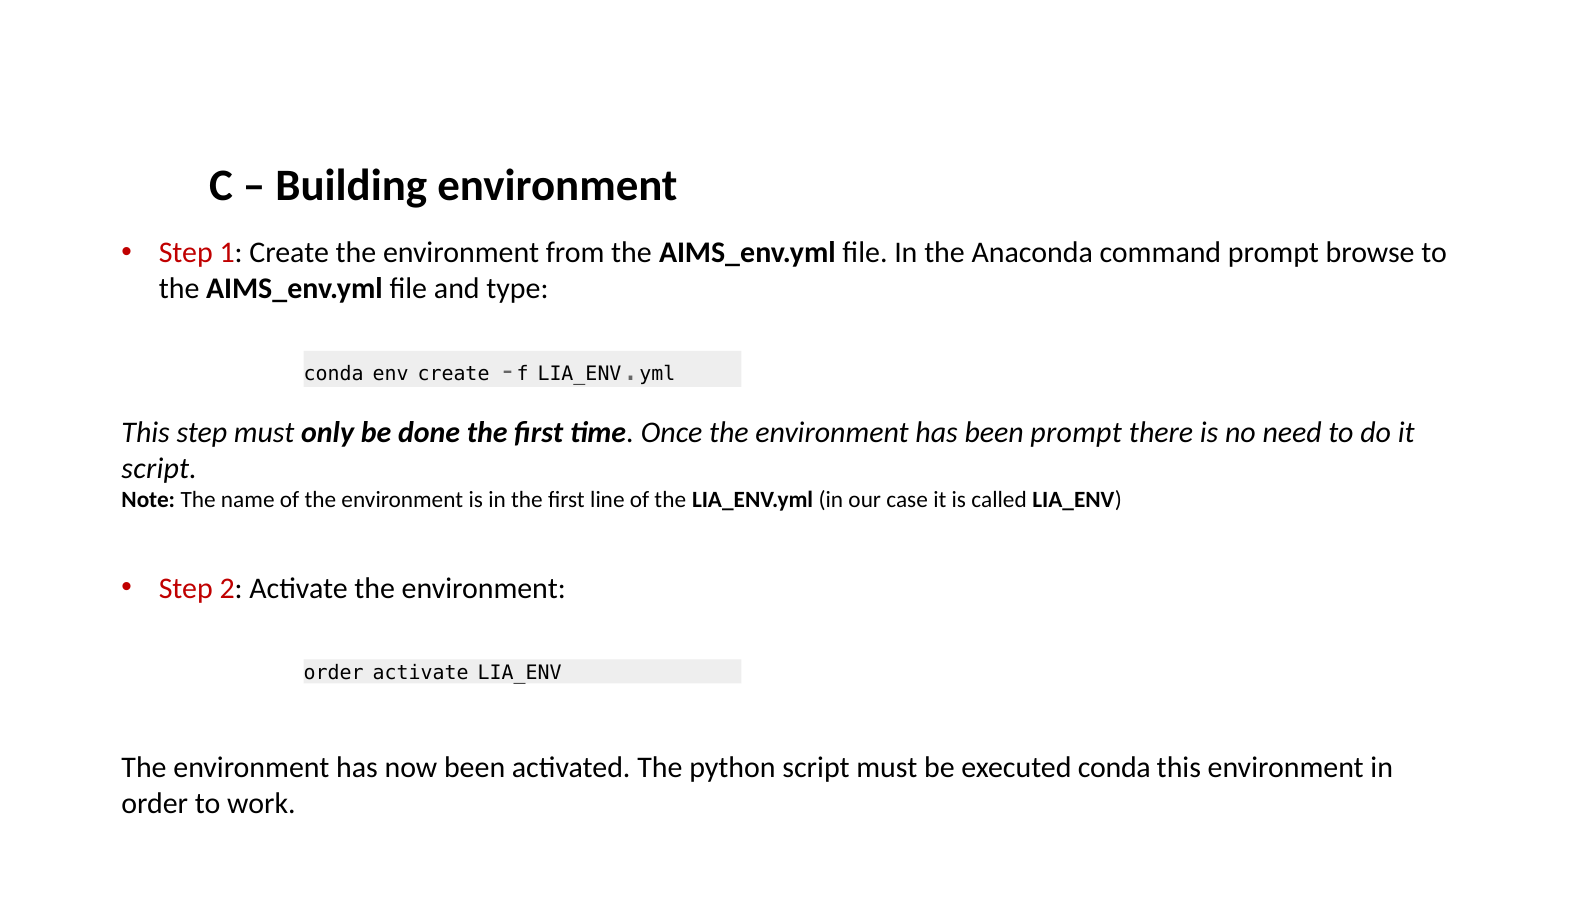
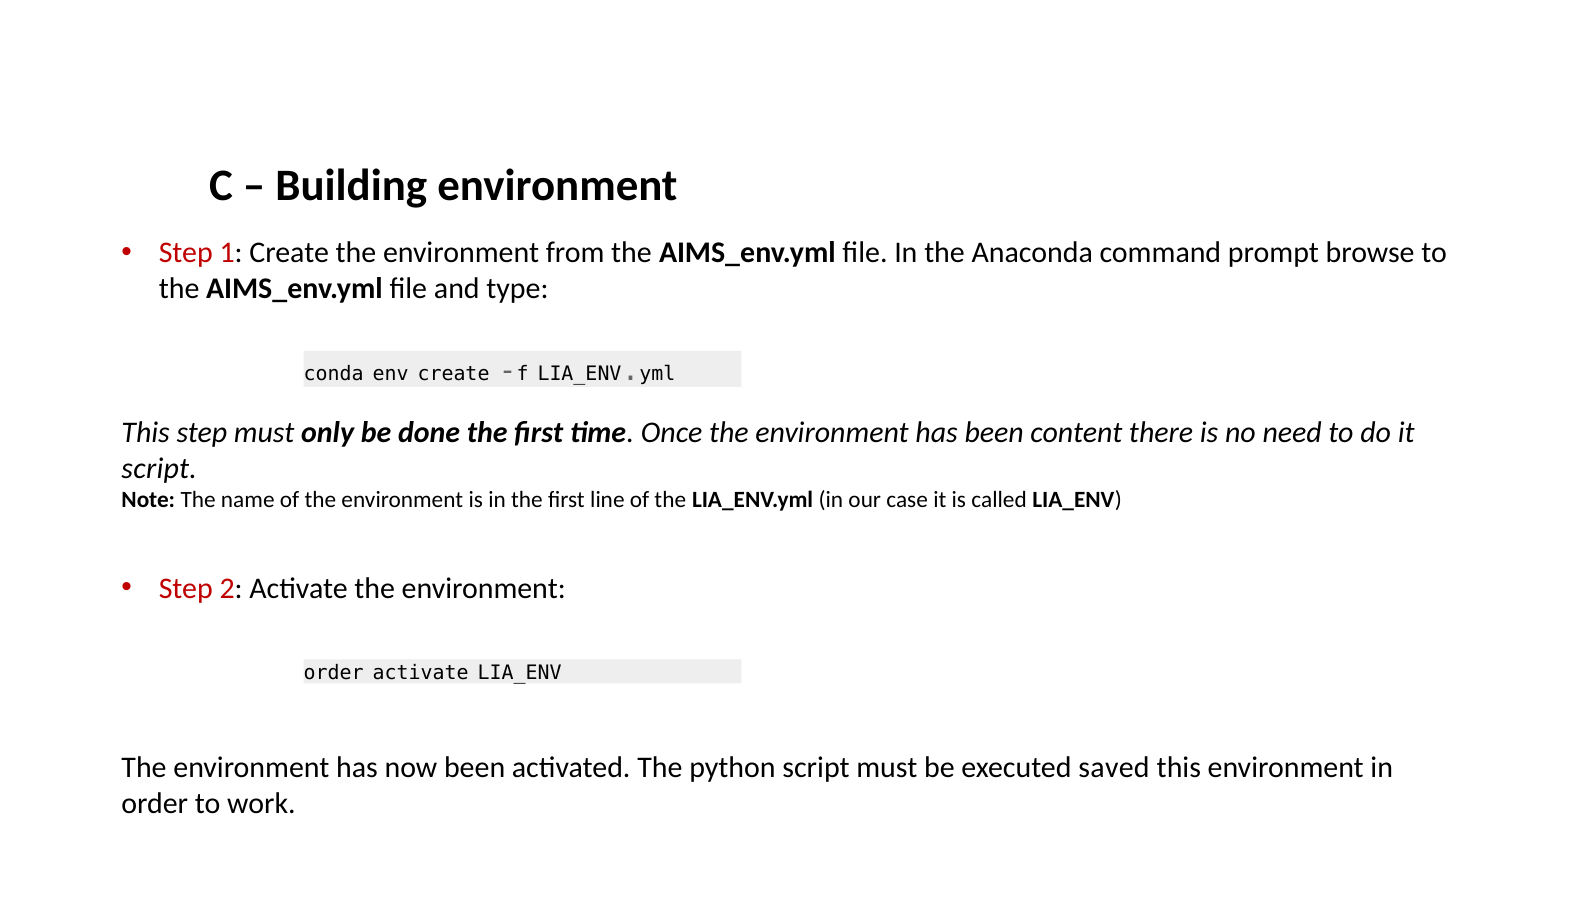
been prompt: prompt -> content
executed conda: conda -> saved
